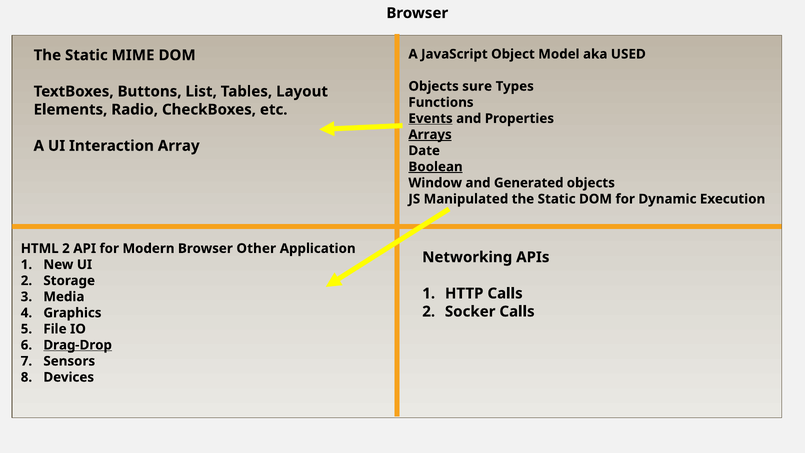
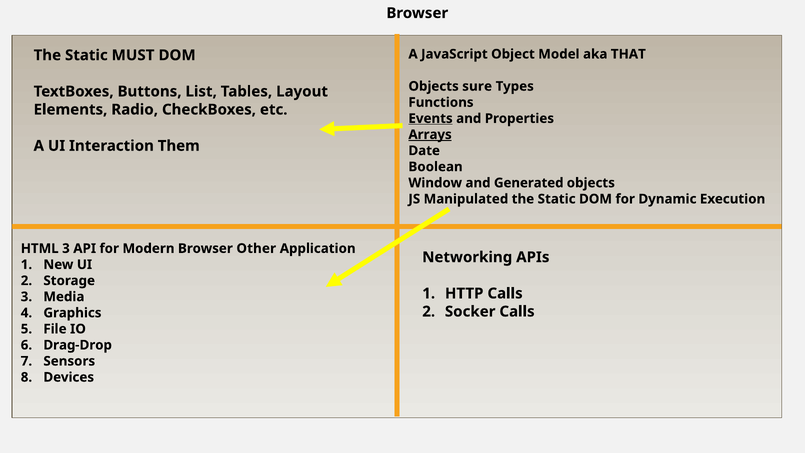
USED: USED -> THAT
MIME: MIME -> MUST
Array: Array -> Them
Boolean underline: present -> none
HTML 2: 2 -> 3
Drag-Drop underline: present -> none
